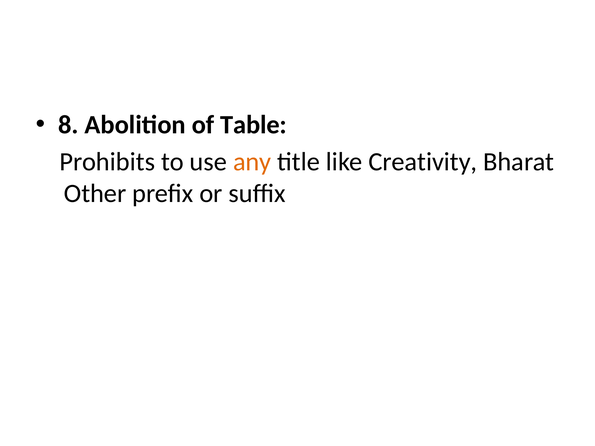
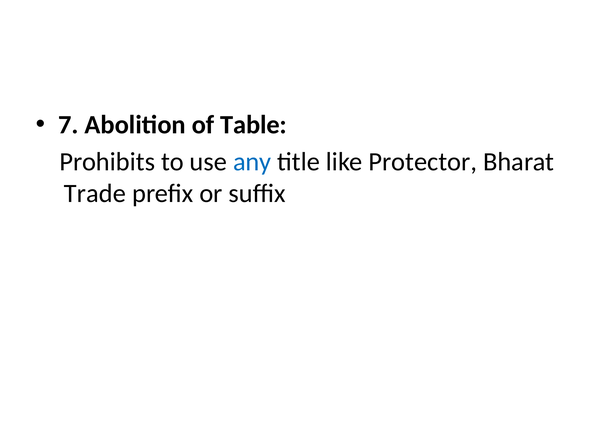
8: 8 -> 7
any colour: orange -> blue
Creativity: Creativity -> Protector
Other: Other -> Trade
